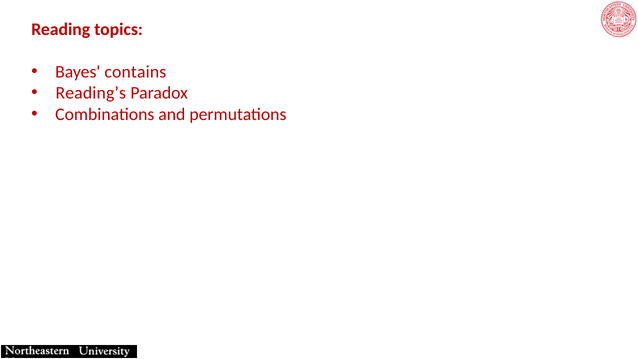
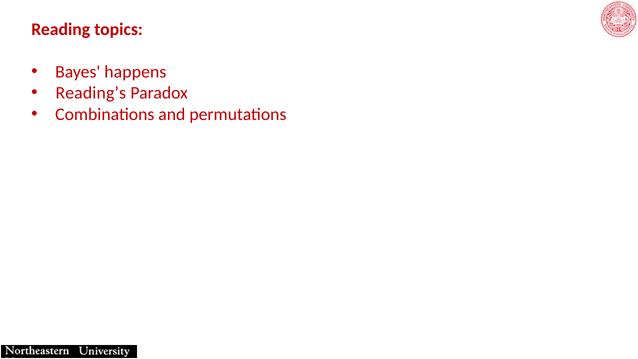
contains: contains -> happens
